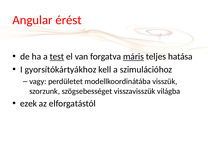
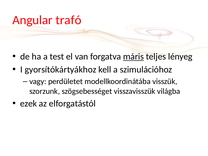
érést: érést -> trafó
test underline: present -> none
hatása: hatása -> lényeg
